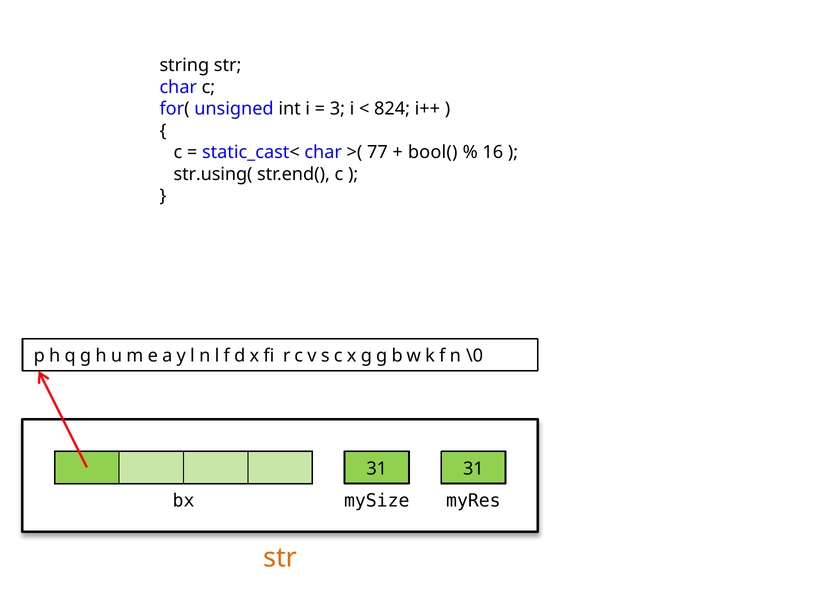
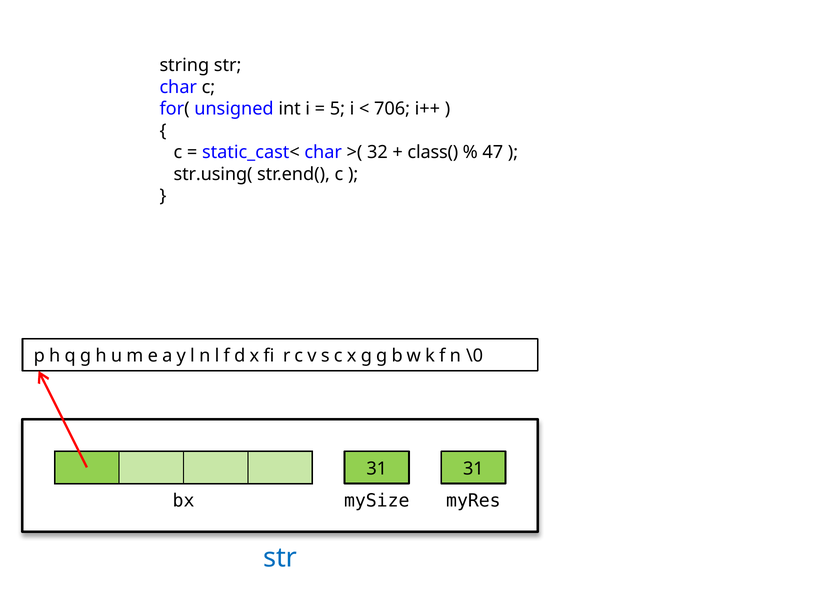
3: 3 -> 5
824: 824 -> 706
77: 77 -> 32
bool(: bool( -> class(
16: 16 -> 47
str at (280, 558) colour: orange -> blue
